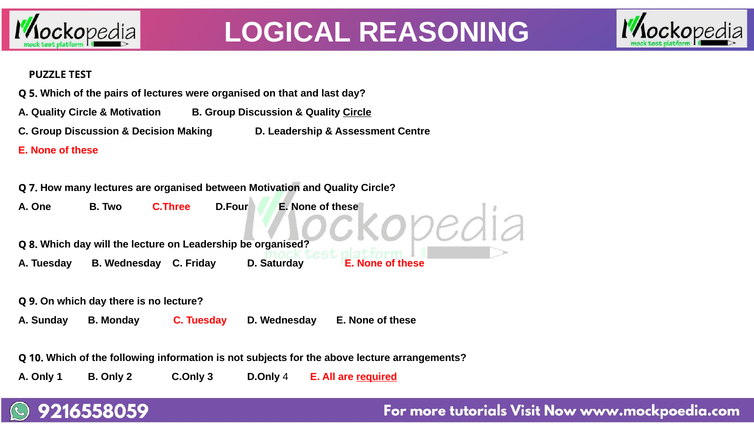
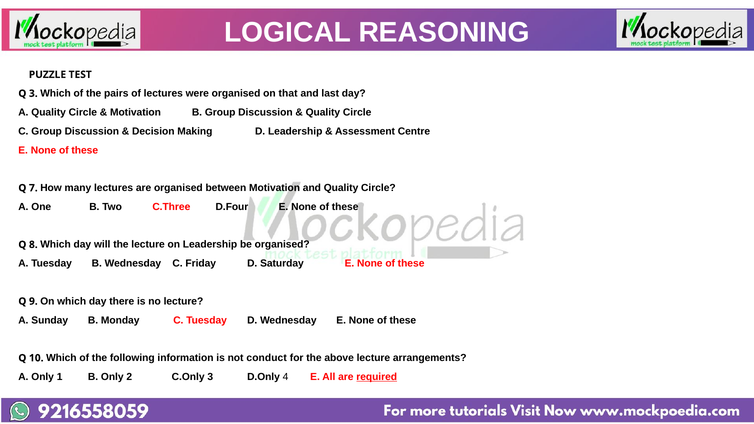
Q 5: 5 -> 3
Circle at (357, 112) underline: present -> none
subjects: subjects -> conduct
